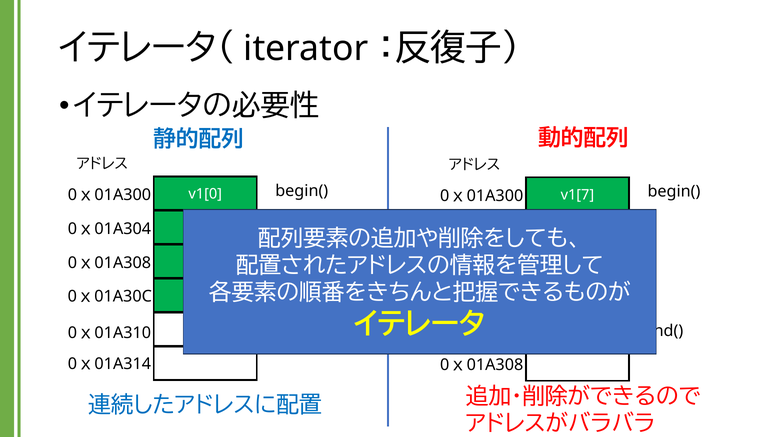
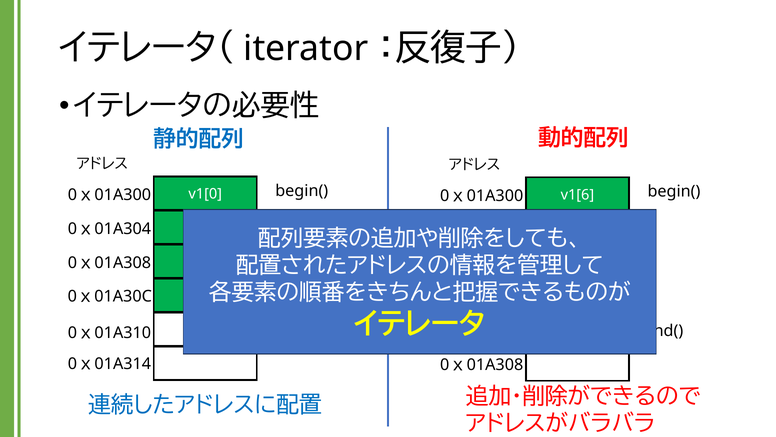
v1[7: v1[7 -> v1[6
